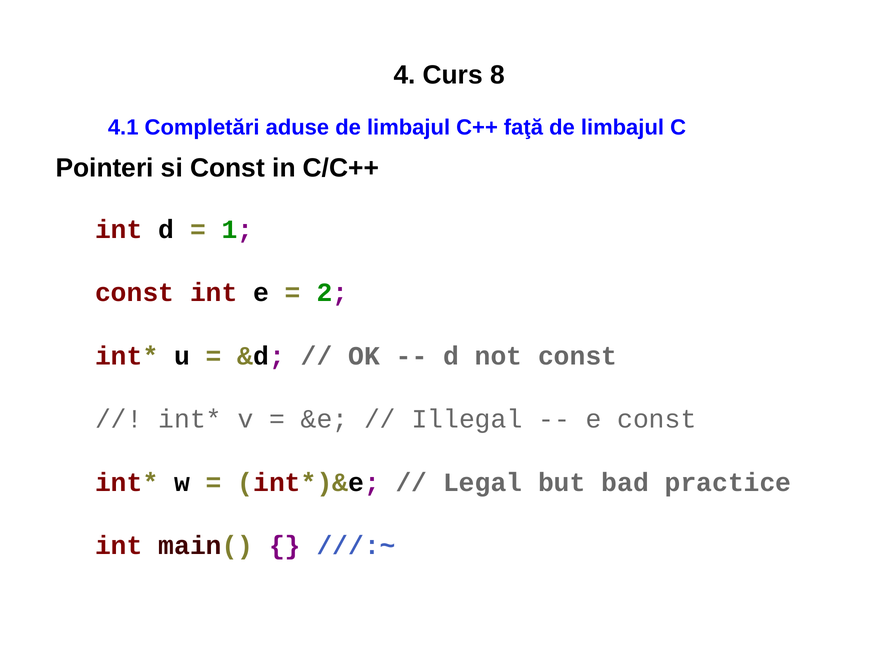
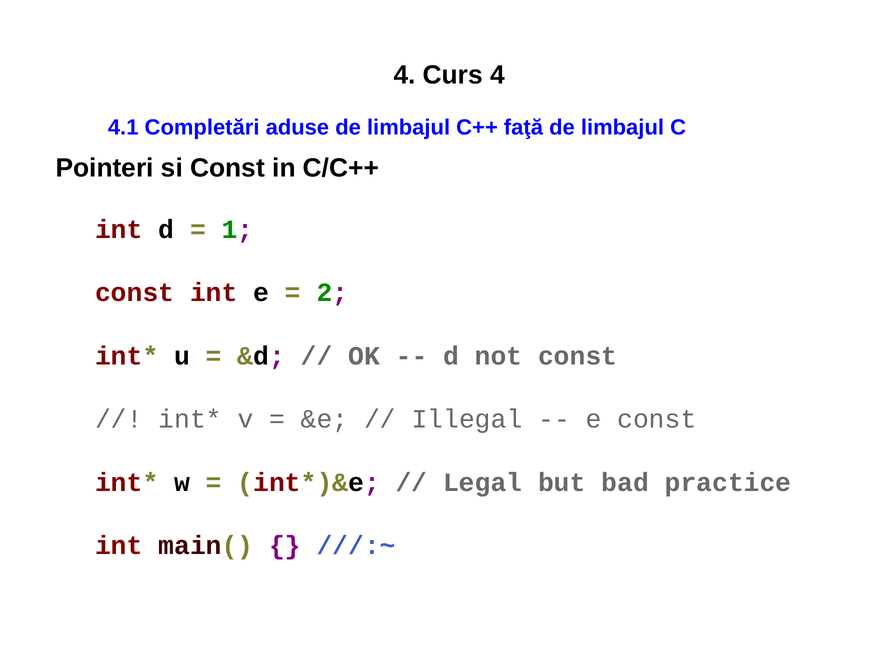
Curs 8: 8 -> 4
